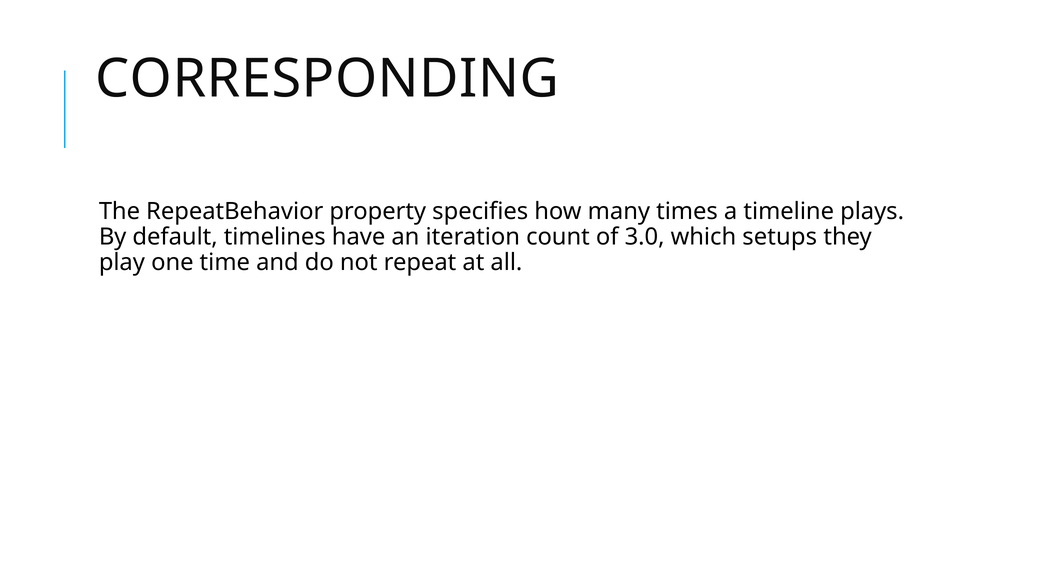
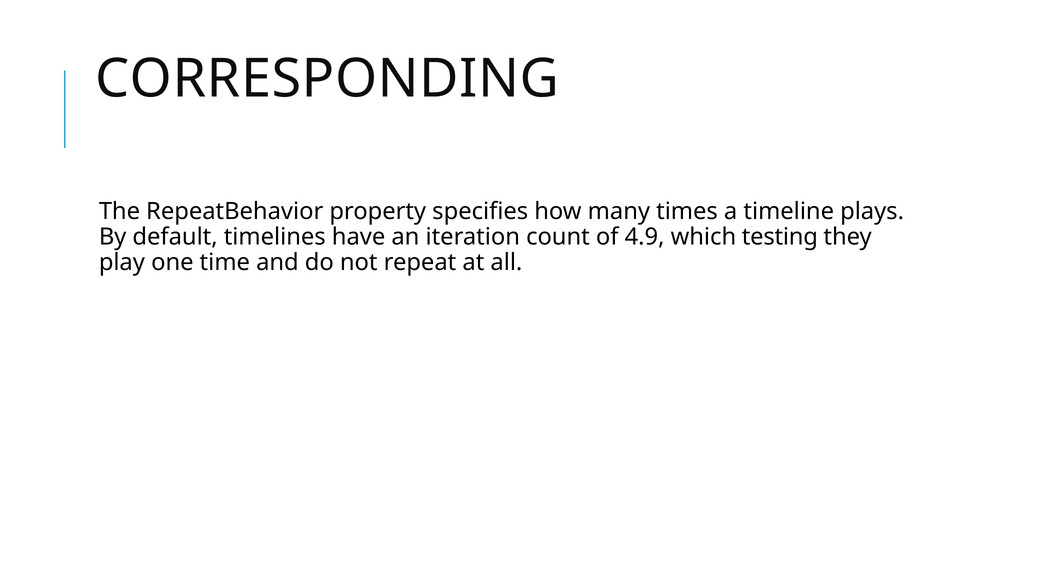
3.0: 3.0 -> 4.9
setups: setups -> testing
